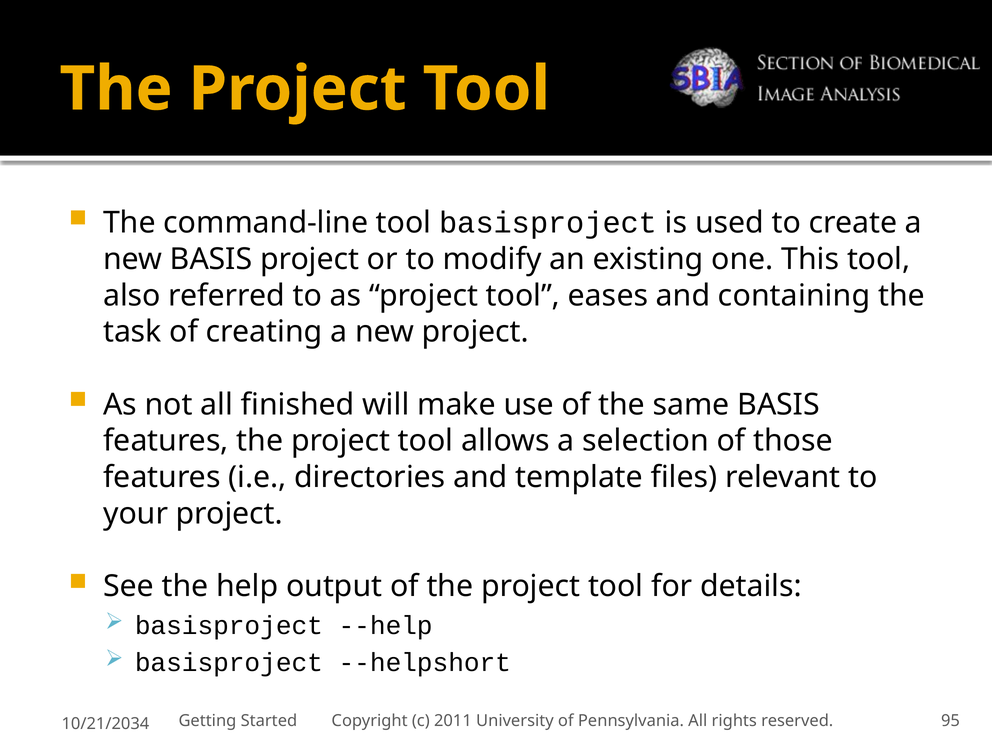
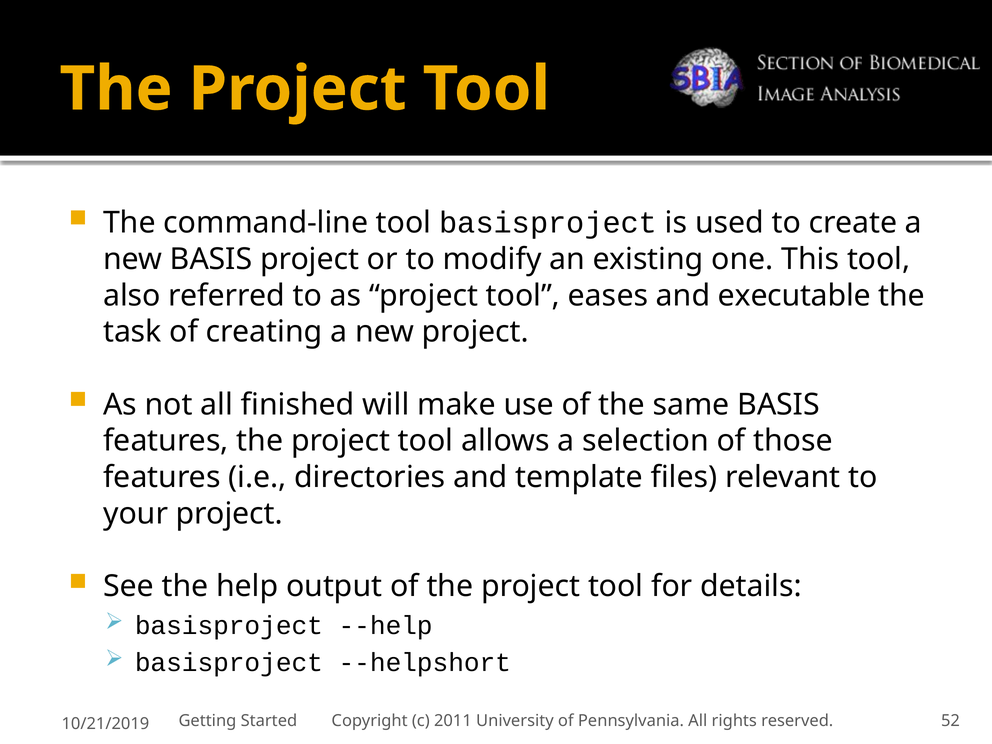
containing: containing -> executable
95: 95 -> 52
10/21/2034: 10/21/2034 -> 10/21/2019
